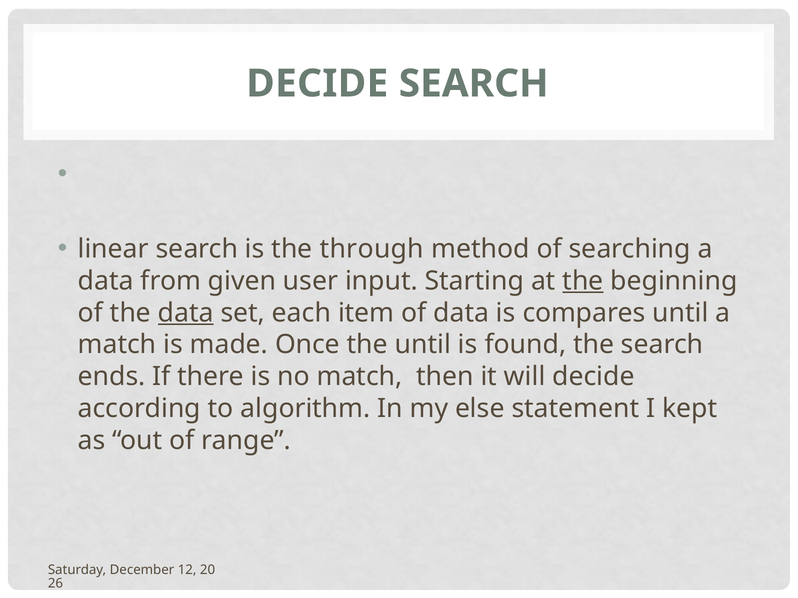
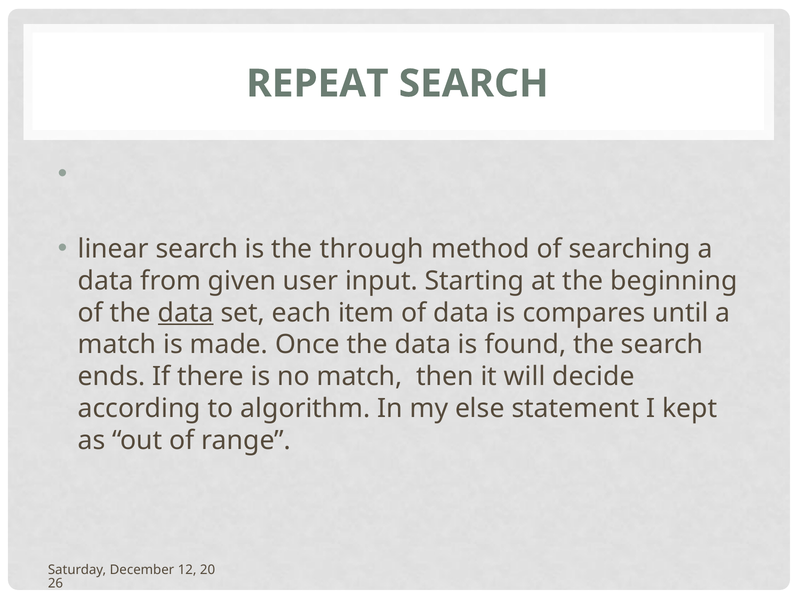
DECIDE at (317, 84): DECIDE -> REPEAT
the at (583, 281) underline: present -> none
Once the until: until -> data
